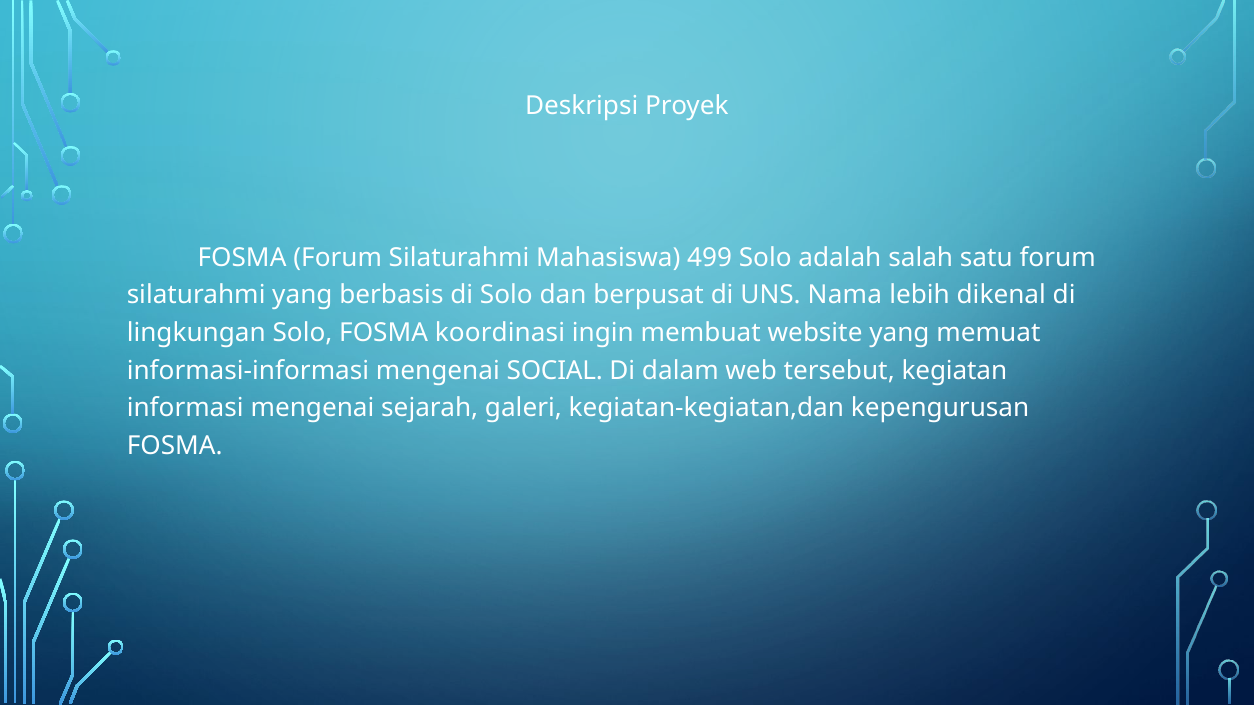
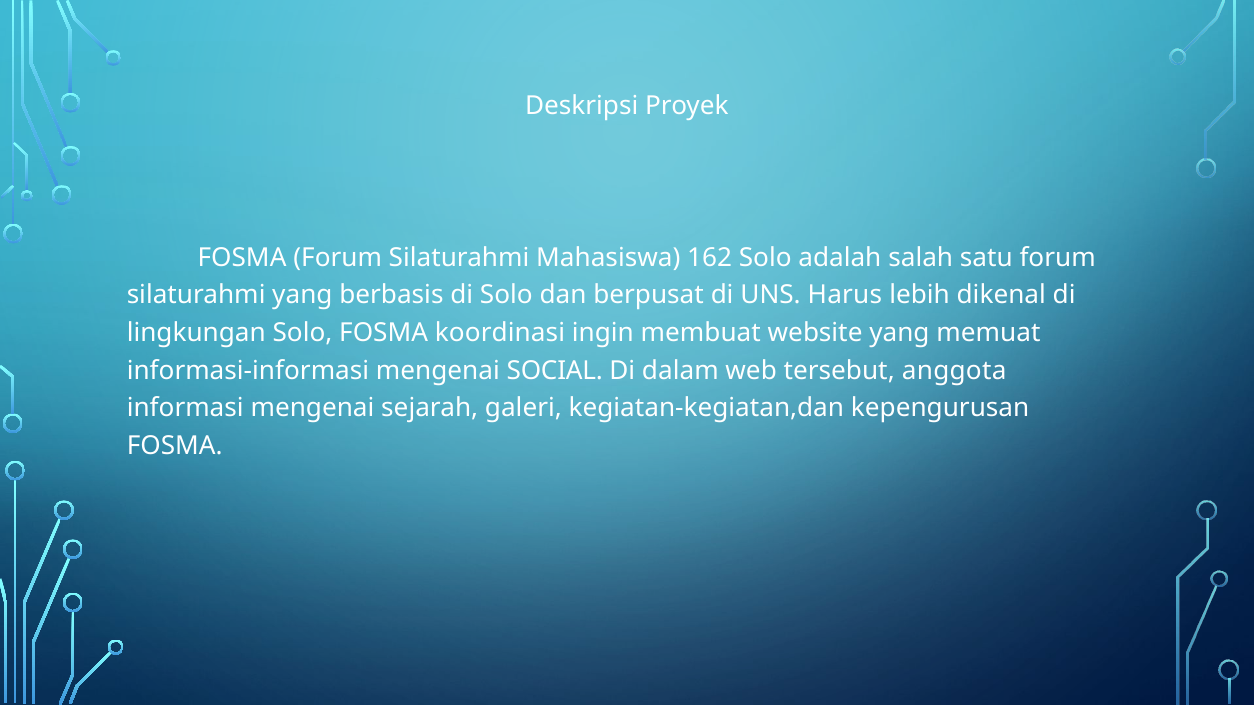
499: 499 -> 162
Nama: Nama -> Harus
kegiatan: kegiatan -> anggota
